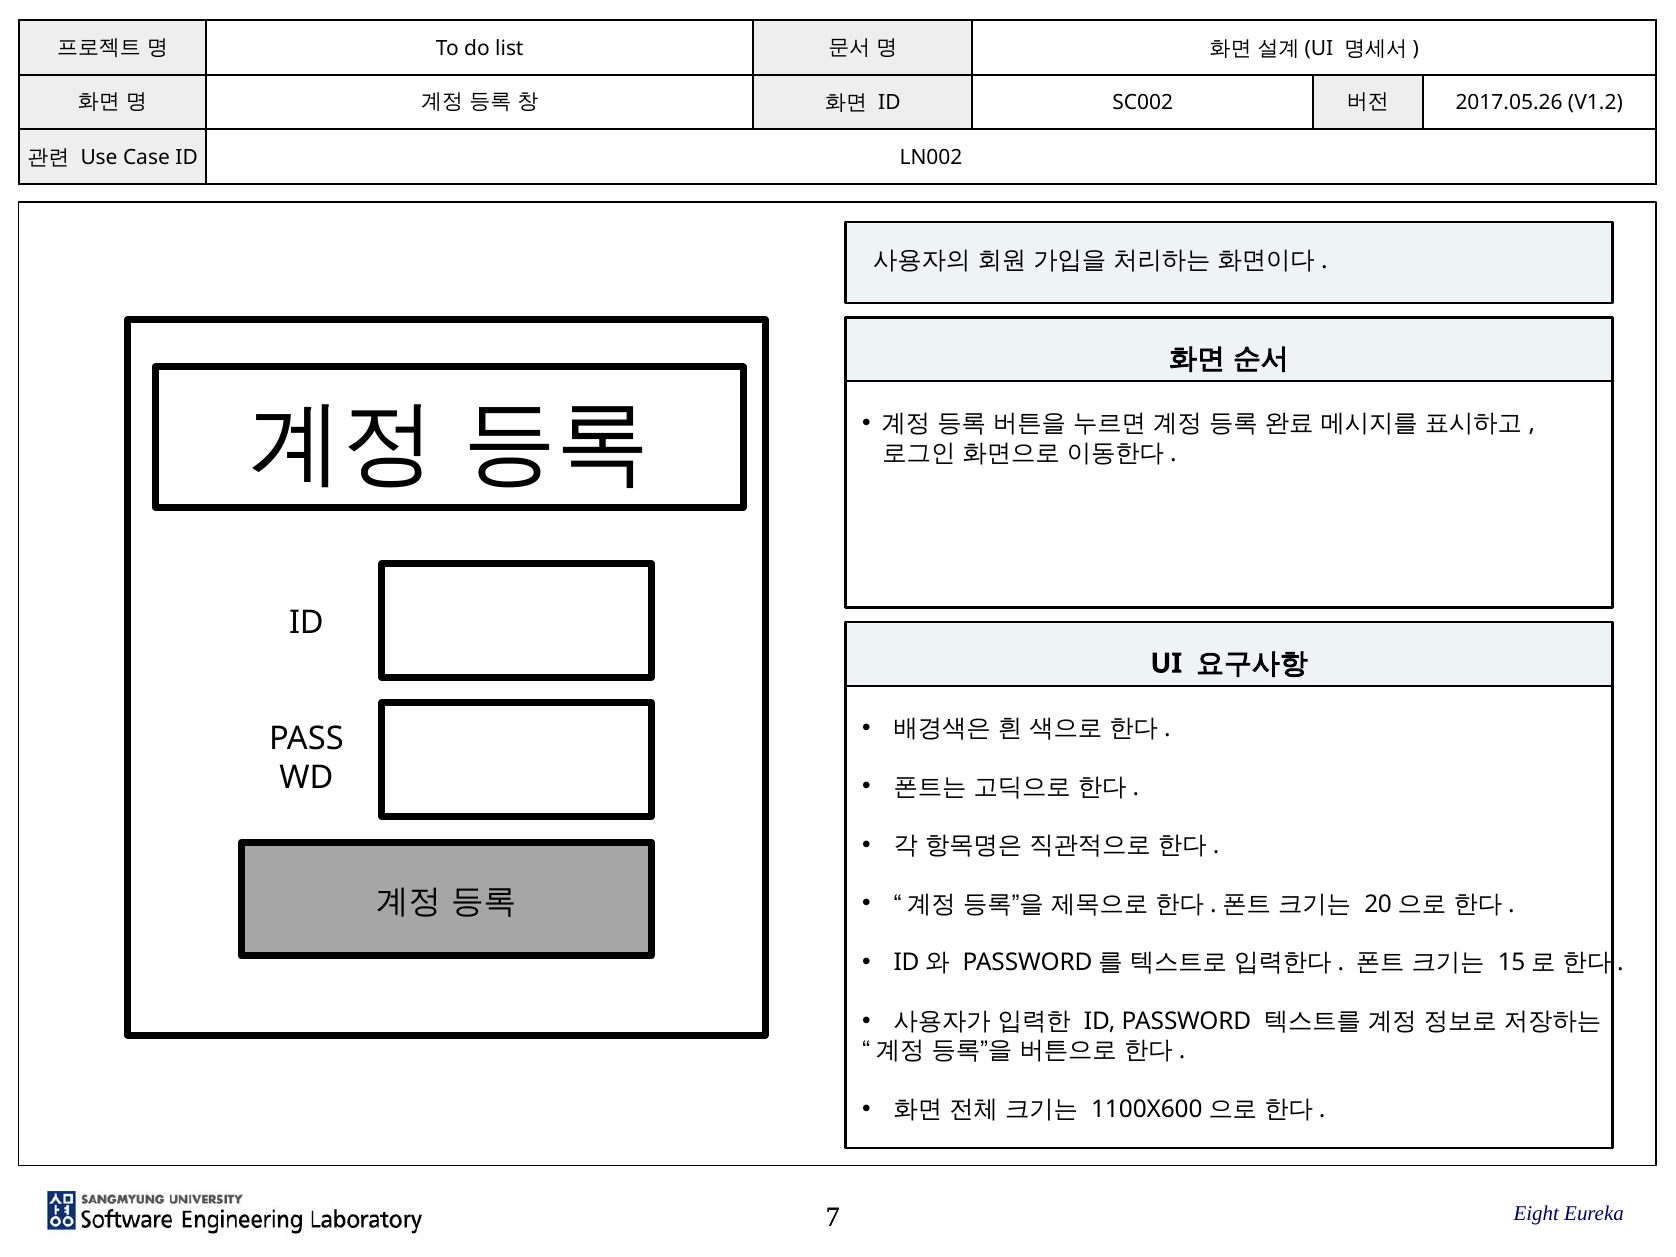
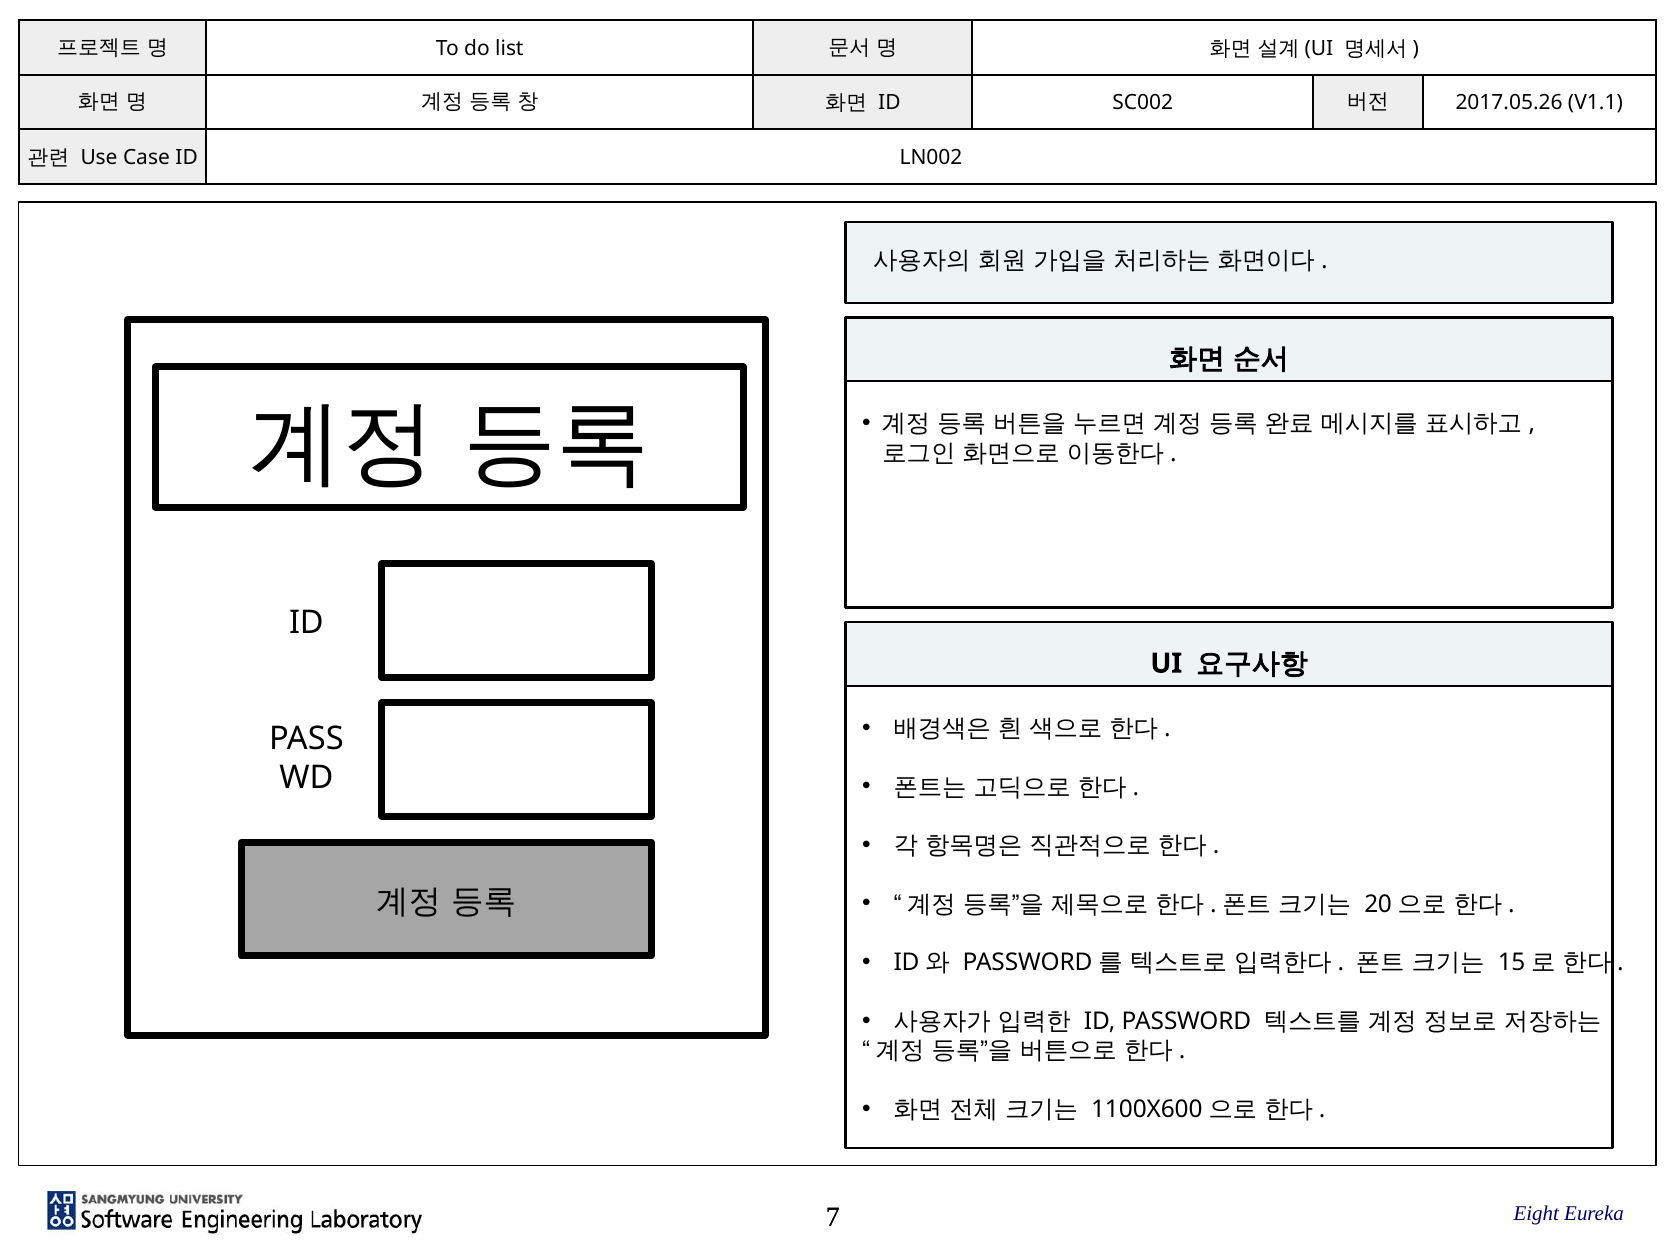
V1.2: V1.2 -> V1.1
